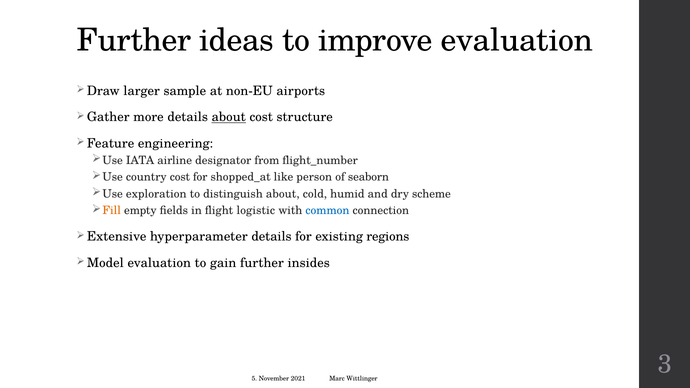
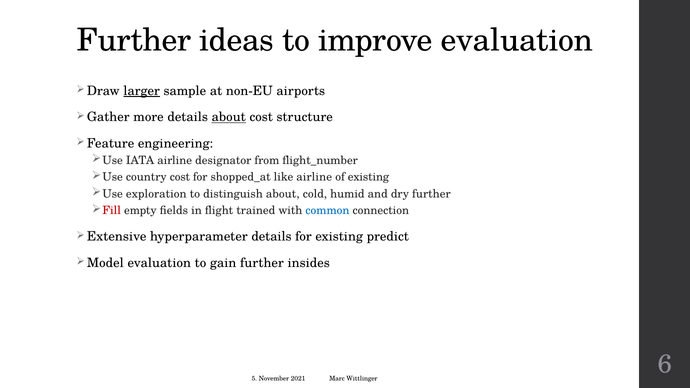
larger underline: none -> present
like person: person -> airline
of seaborn: seaborn -> existing
dry scheme: scheme -> further
Fill colour: orange -> red
logistic: logistic -> trained
regions: regions -> predict
3: 3 -> 6
